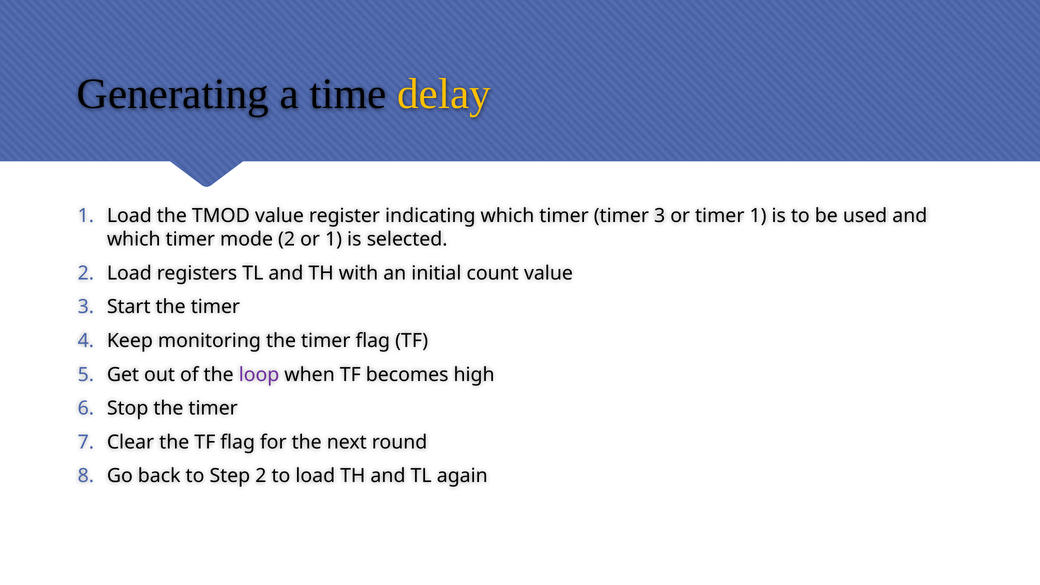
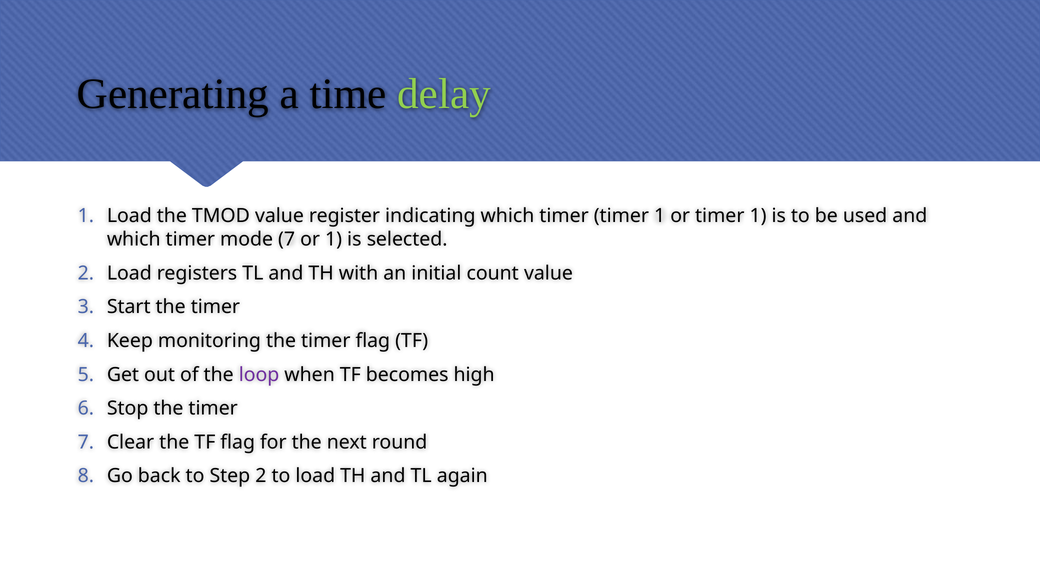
delay colour: yellow -> light green
timer timer 3: 3 -> 1
mode 2: 2 -> 7
